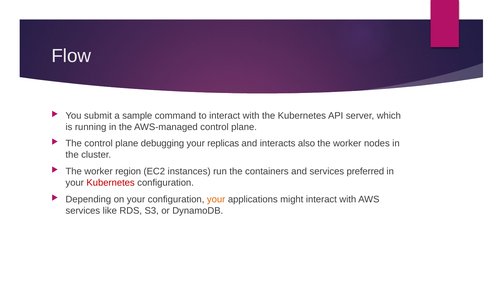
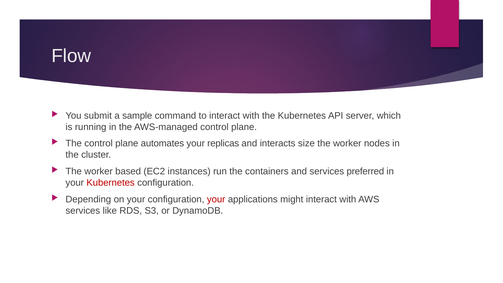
debugging: debugging -> automates
also: also -> size
region: region -> based
your at (216, 199) colour: orange -> red
